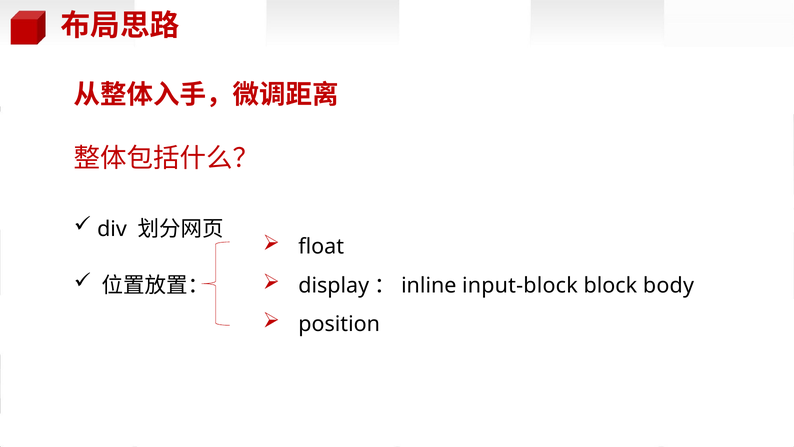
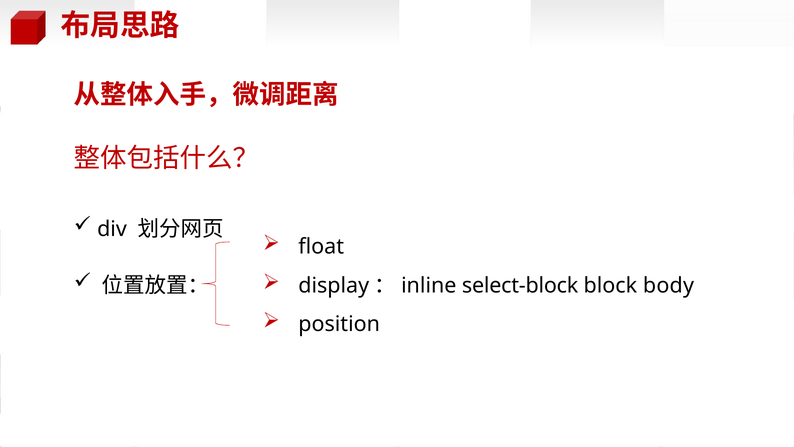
input-block: input-block -> select-block
